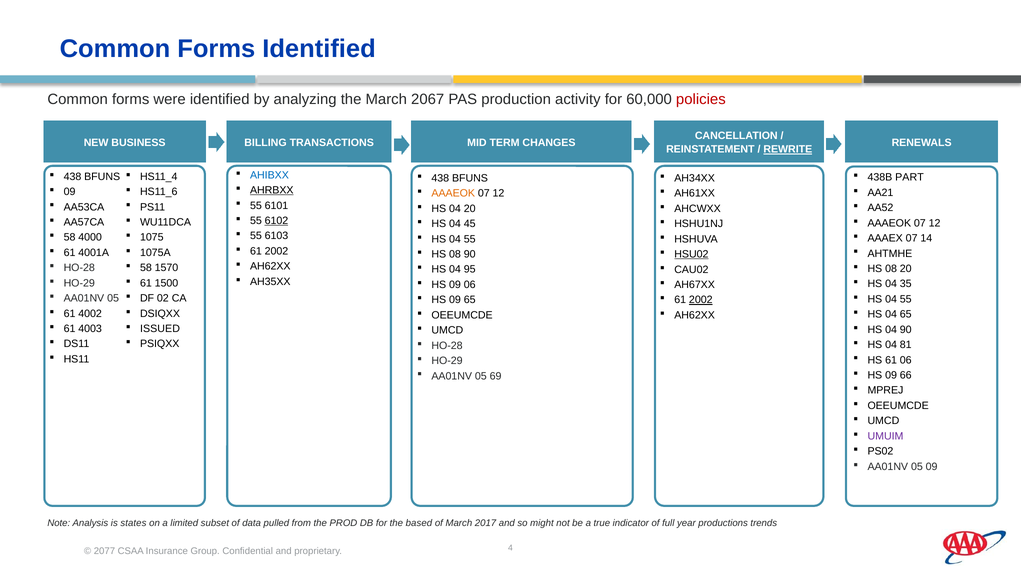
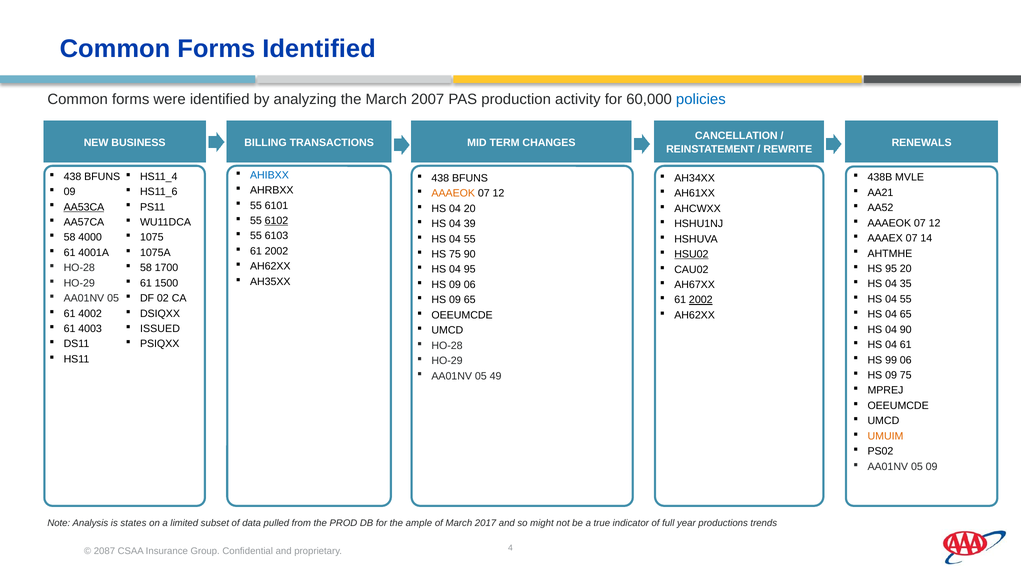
2067: 2067 -> 2007
policies colour: red -> blue
REWRITE underline: present -> none
PART: PART -> MVLE
AHRBXX underline: present -> none
AA53CA underline: none -> present
45: 45 -> 39
08 at (455, 254): 08 -> 75
1570: 1570 -> 1700
08 at (891, 269): 08 -> 95
04 81: 81 -> 61
HS 61: 61 -> 99
09 66: 66 -> 75
69: 69 -> 49
UMUIM colour: purple -> orange
based: based -> ample
2077: 2077 -> 2087
